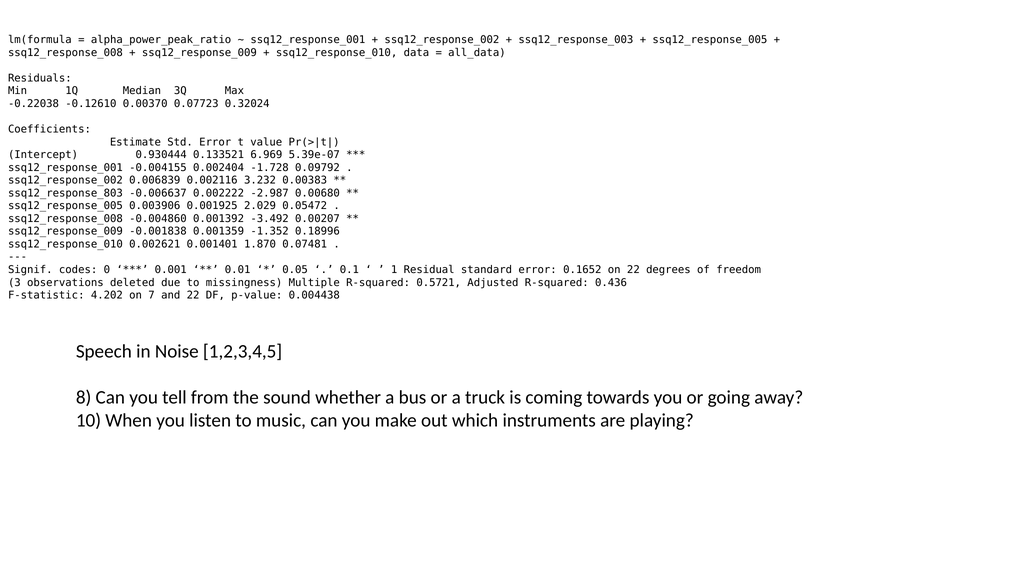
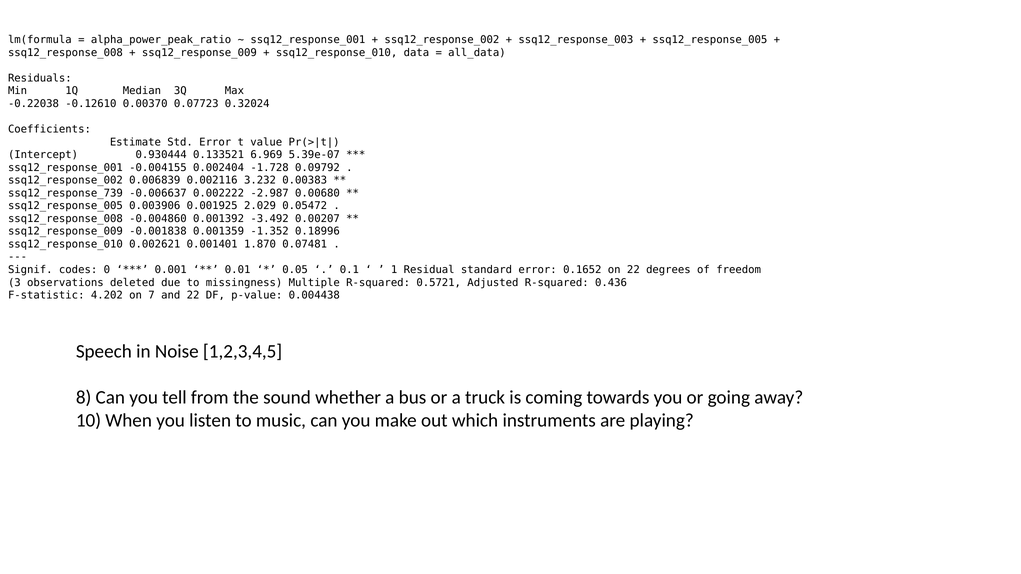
ssq12_response_803: ssq12_response_803 -> ssq12_response_739
